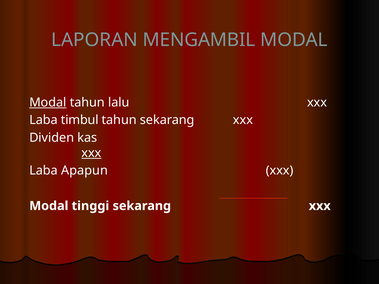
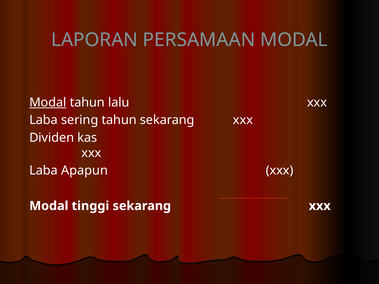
MENGAMBIL: MENGAMBIL -> PERSAMAAN
timbul: timbul -> sering
xxx at (91, 153) underline: present -> none
